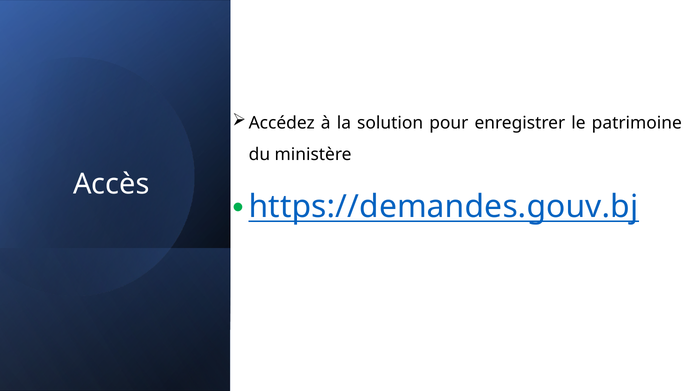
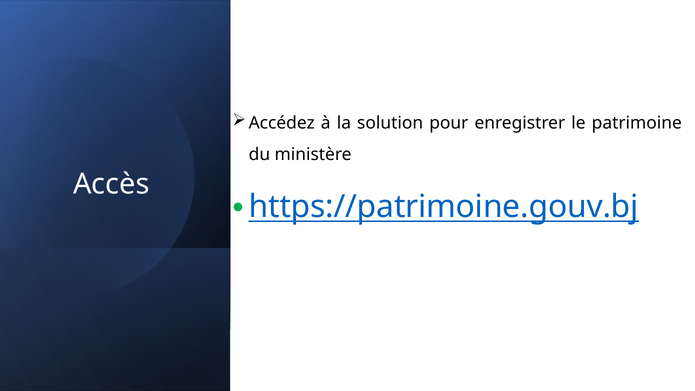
https://demandes.gouv.bj: https://demandes.gouv.bj -> https://patrimoine.gouv.bj
